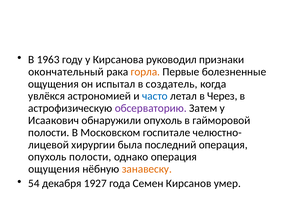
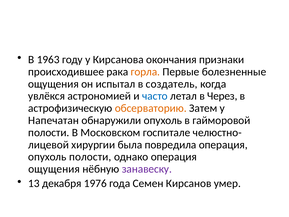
руководил: руководил -> окончания
окончательный: окончательный -> происходившее
обсерваторию colour: purple -> orange
Исаакович: Исаакович -> Напечатан
последний: последний -> повредила
занавеску colour: orange -> purple
54: 54 -> 13
1927: 1927 -> 1976
